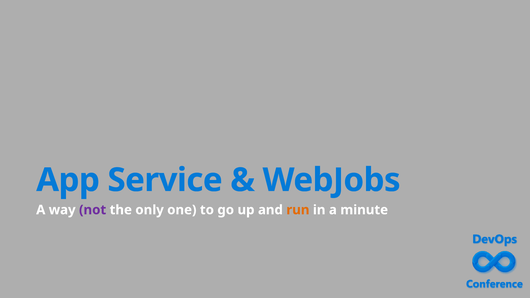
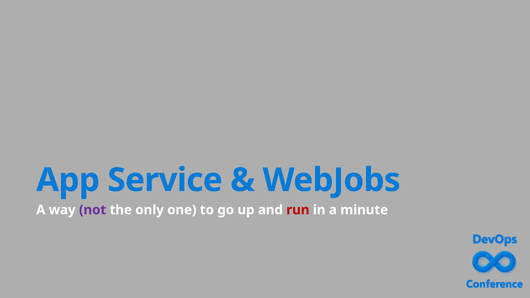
run colour: orange -> red
